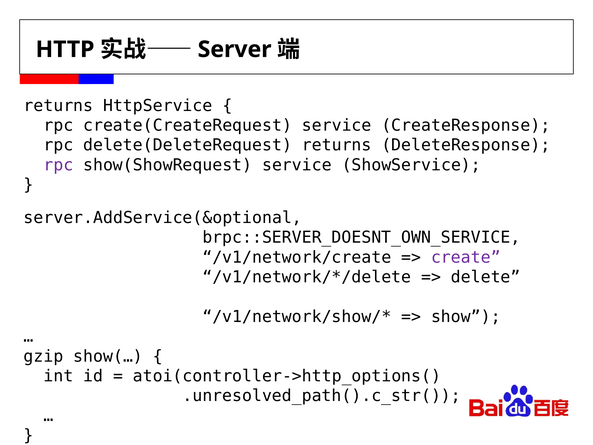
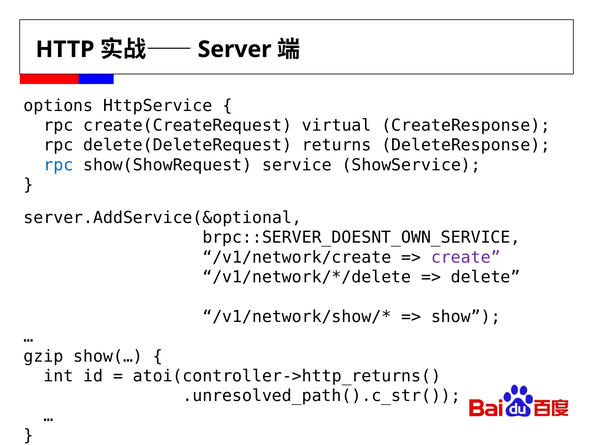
returns at (58, 106): returns -> options
create(CreateRequest service: service -> virtual
rpc at (58, 165) colour: purple -> blue
atoi(controller->http_options(: atoi(controller->http_options( -> atoi(controller->http_returns(
